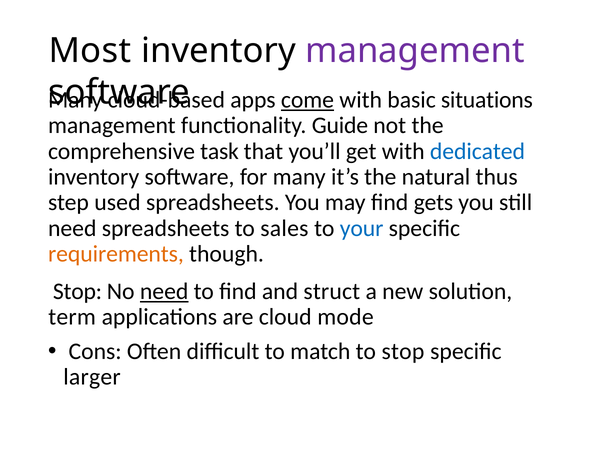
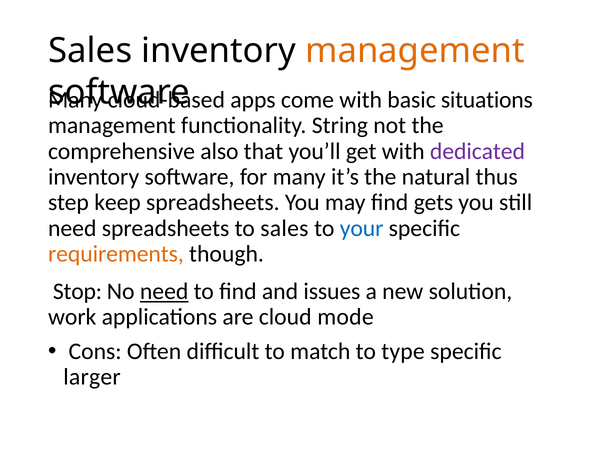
Most at (90, 51): Most -> Sales
management at (415, 51) colour: purple -> orange
come underline: present -> none
Guide: Guide -> String
task: task -> also
dedicated colour: blue -> purple
used: used -> keep
struct: struct -> issues
term: term -> work
to stop: stop -> type
